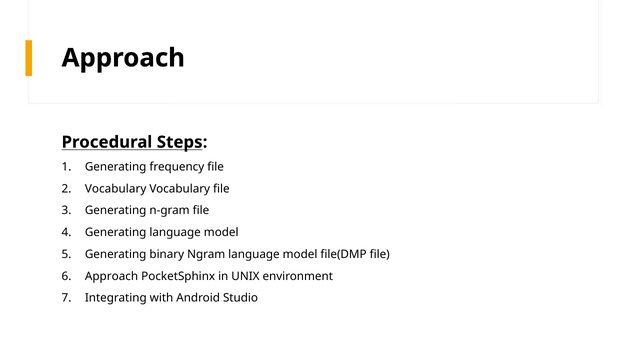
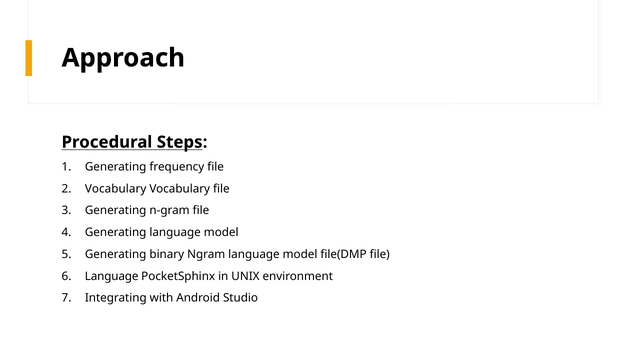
Approach at (112, 276): Approach -> Language
